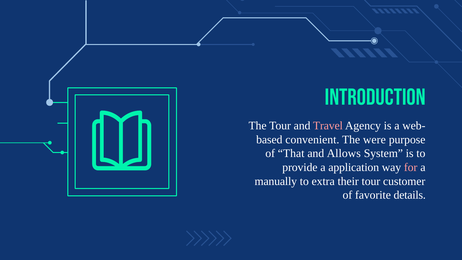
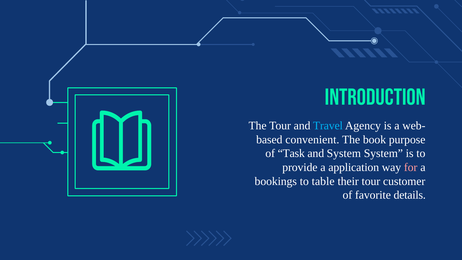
Travel colour: pink -> light blue
were: were -> book
That: That -> Task
and Allows: Allows -> System
manually: manually -> bookings
extra: extra -> table
